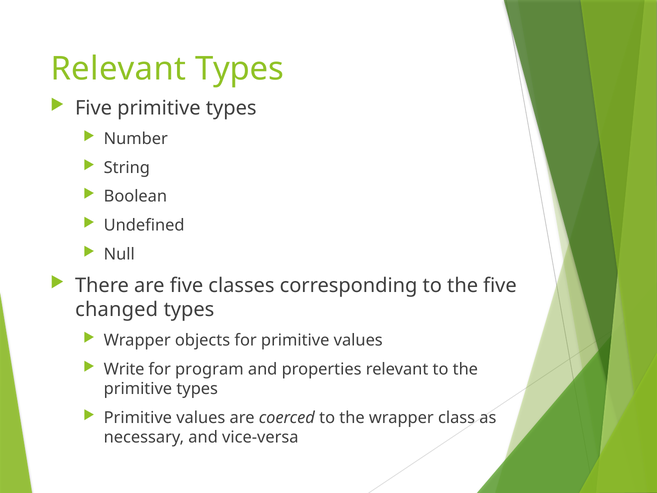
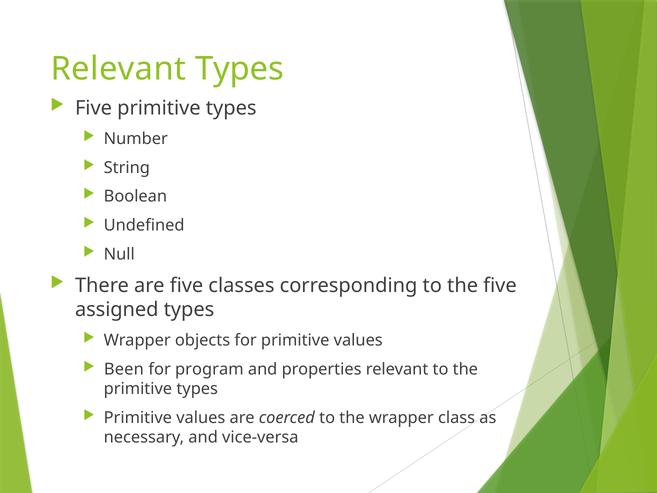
changed: changed -> assigned
Write: Write -> Been
